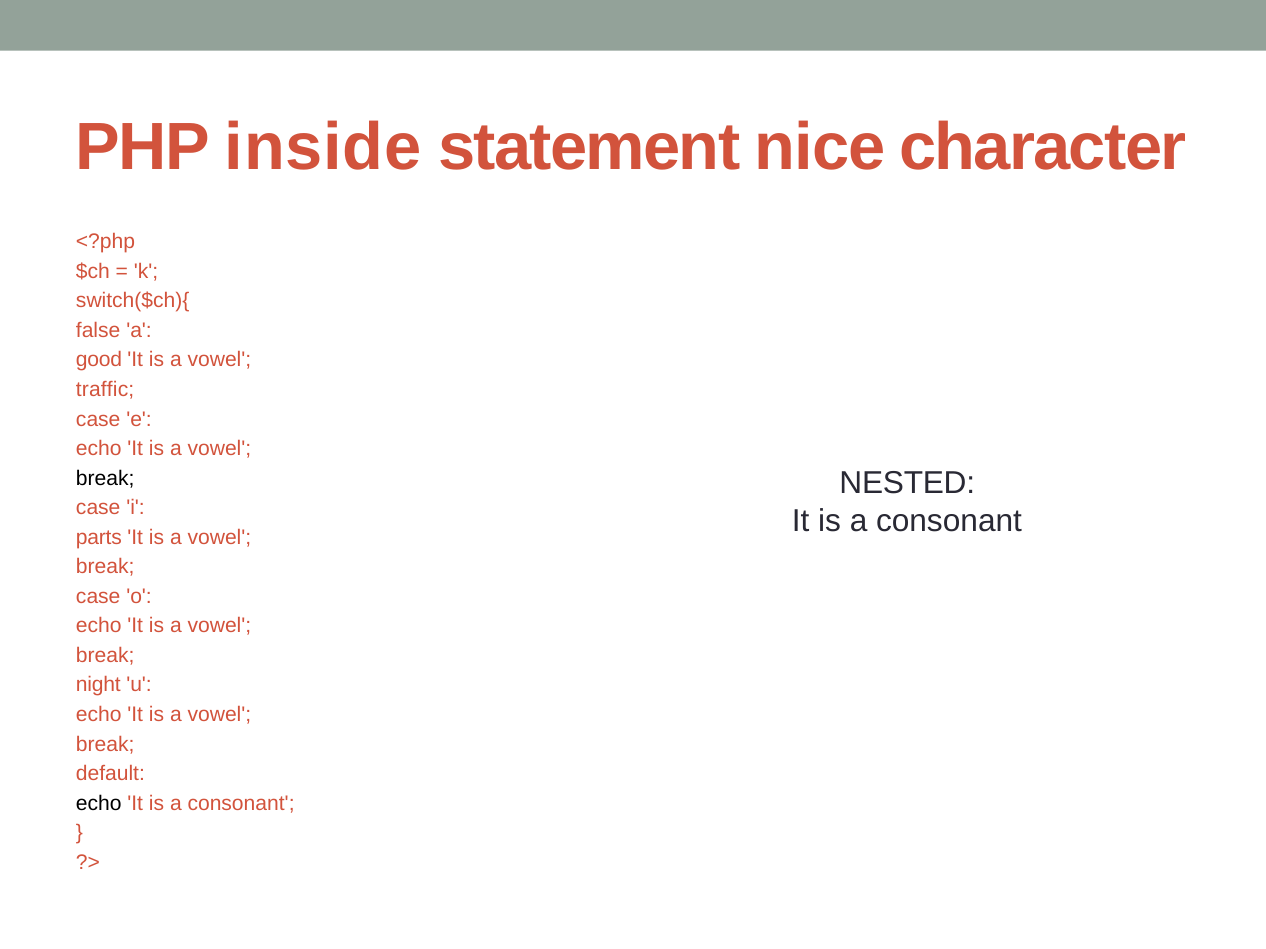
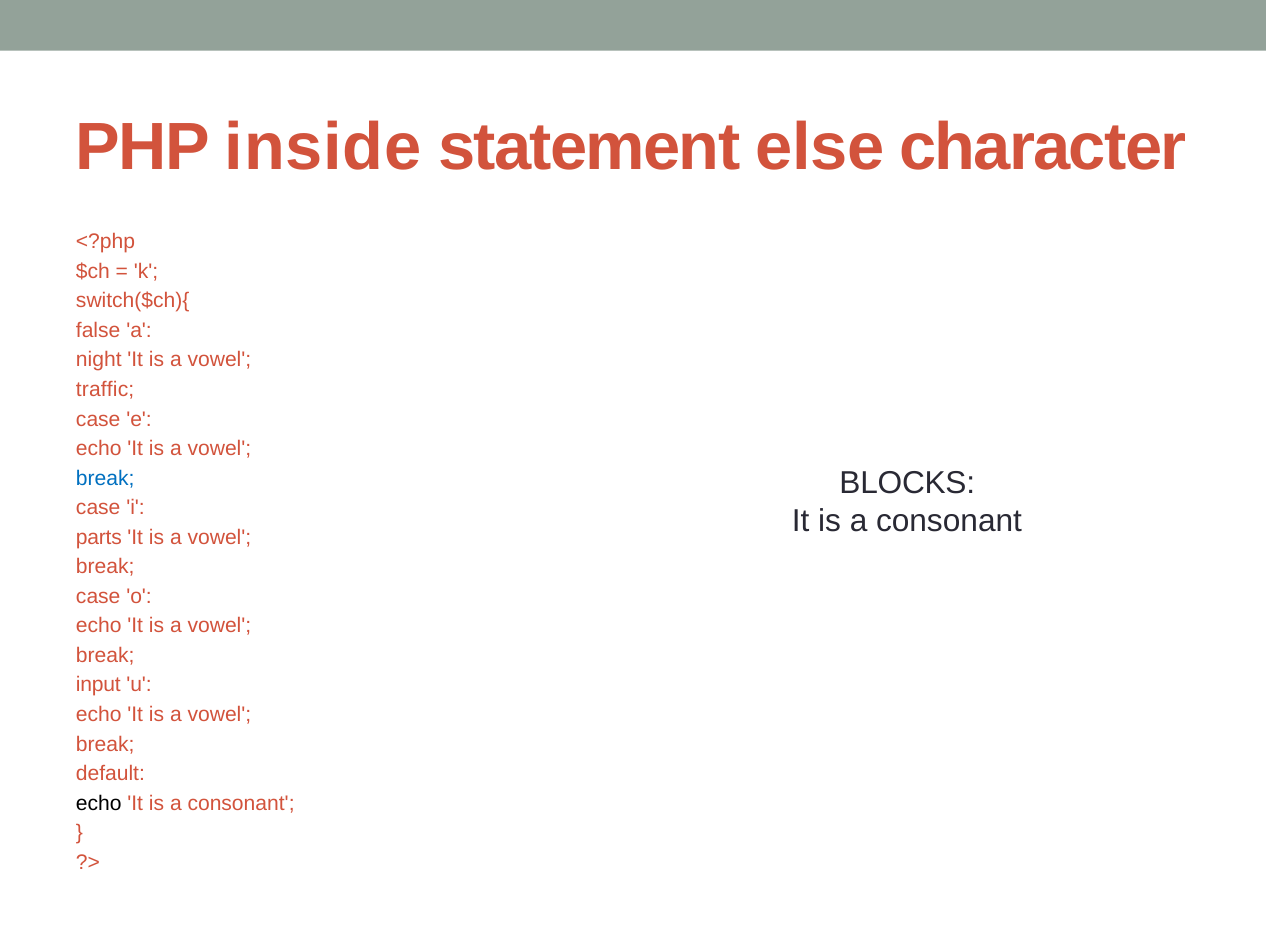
nice: nice -> else
good: good -> night
NESTED: NESTED -> BLOCKS
break at (105, 478) colour: black -> blue
night: night -> input
